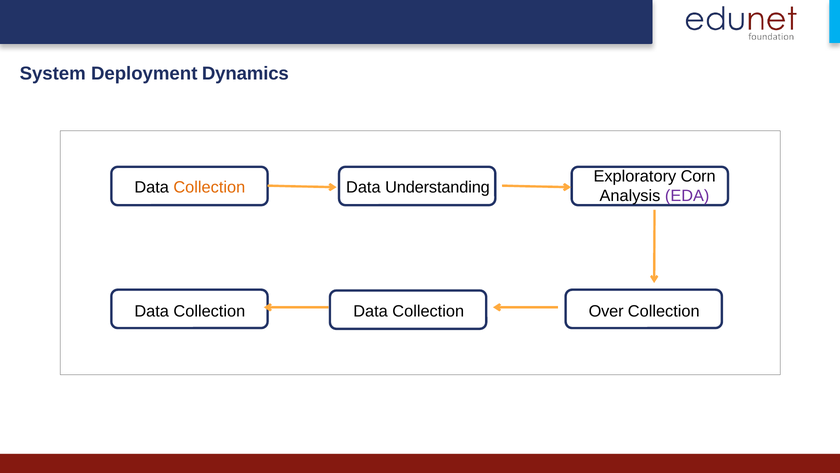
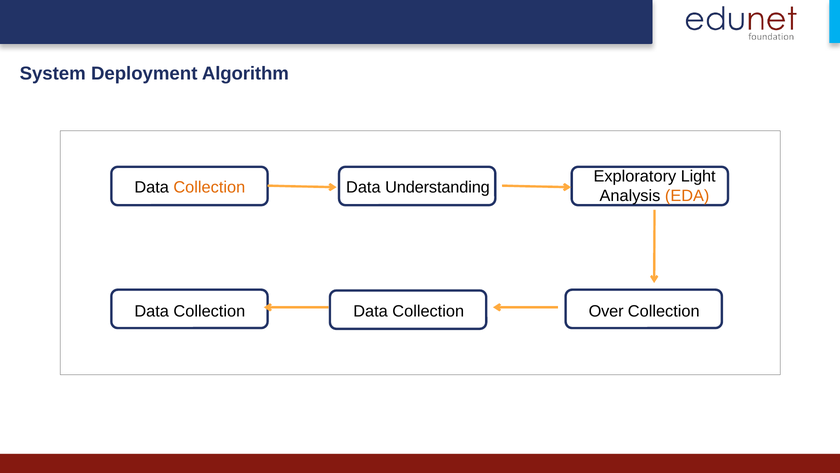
Dynamics: Dynamics -> Algorithm
Corn: Corn -> Light
EDA colour: purple -> orange
